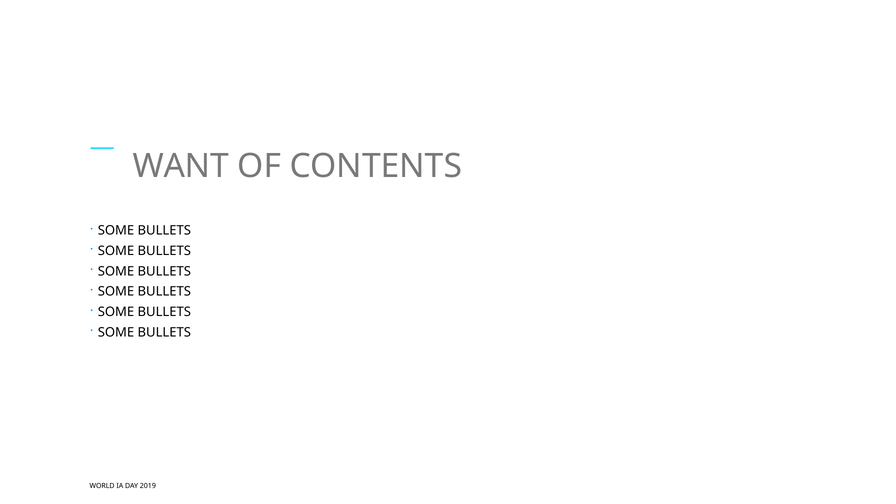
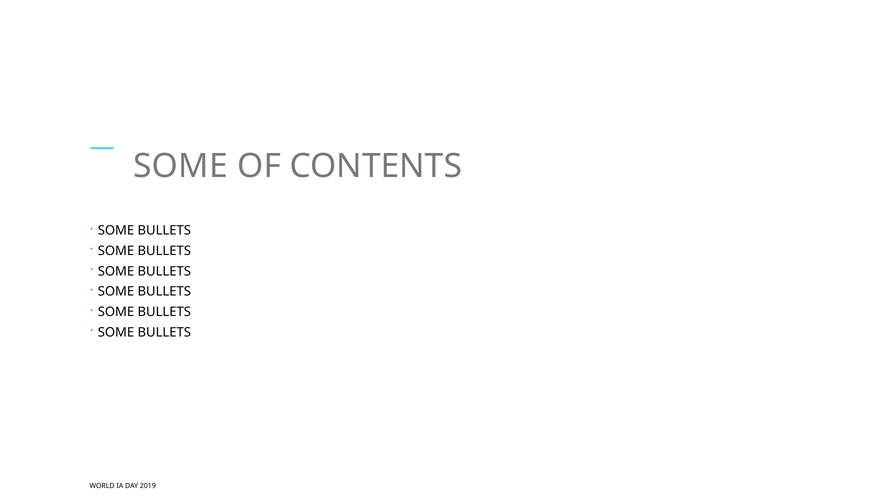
WANT at (181, 166): WANT -> SOME
